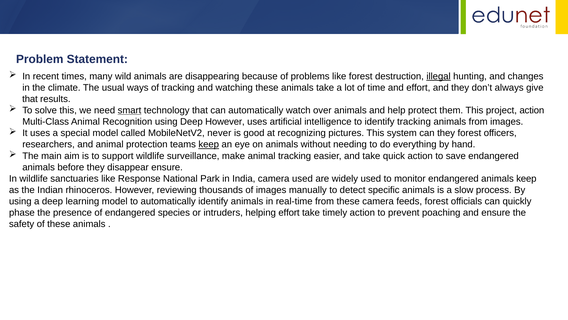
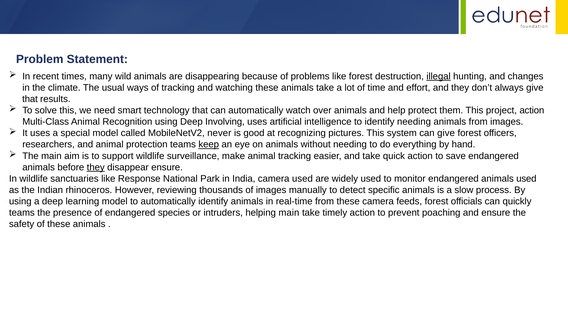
smart underline: present -> none
Deep However: However -> Involving
identify tracking: tracking -> needing
can they: they -> give
they at (96, 167) underline: none -> present
animals keep: keep -> used
phase at (22, 212): phase -> teams
helping effort: effort -> main
